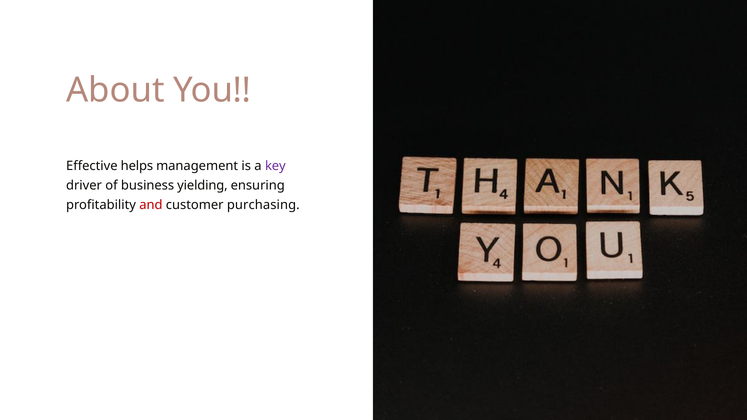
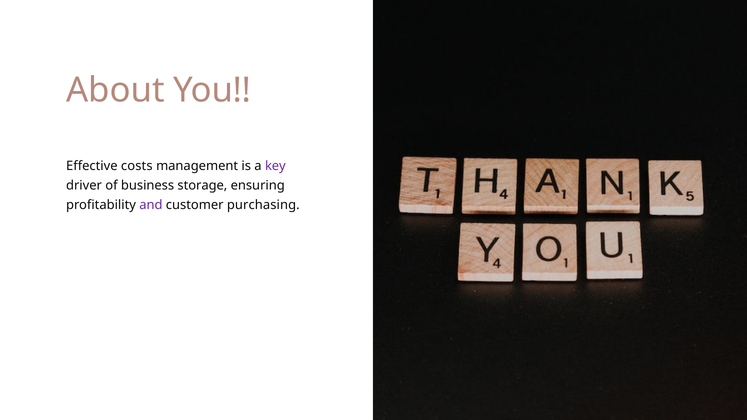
helps: helps -> costs
yielding: yielding -> storage
and colour: red -> purple
